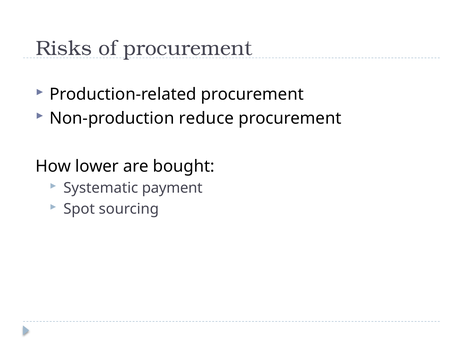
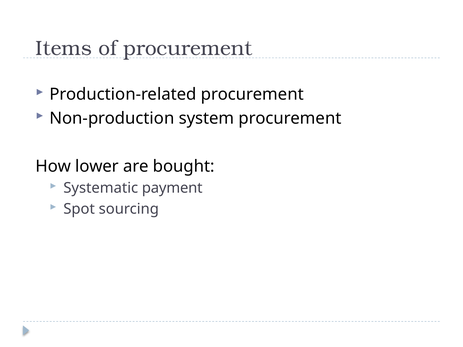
Risks: Risks -> Items
reduce: reduce -> system
